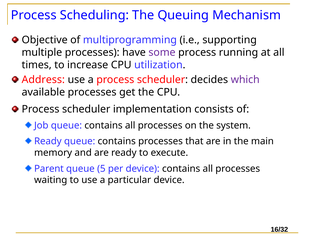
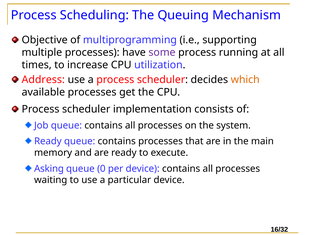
which colour: purple -> orange
Parent: Parent -> Asking
5: 5 -> 0
